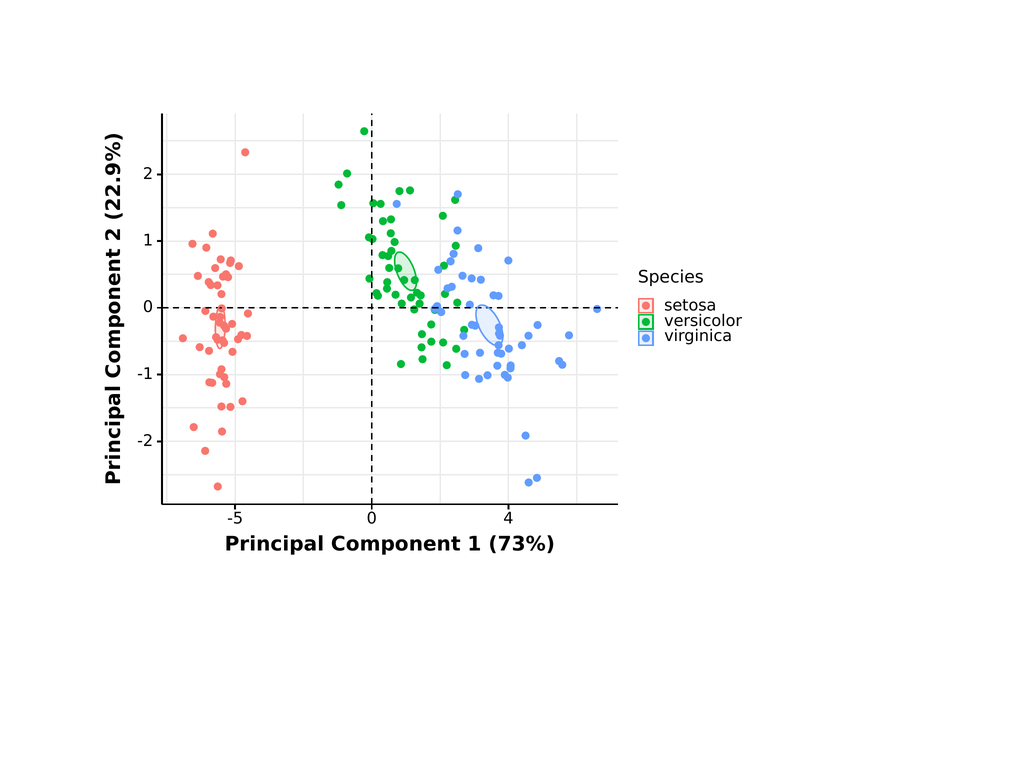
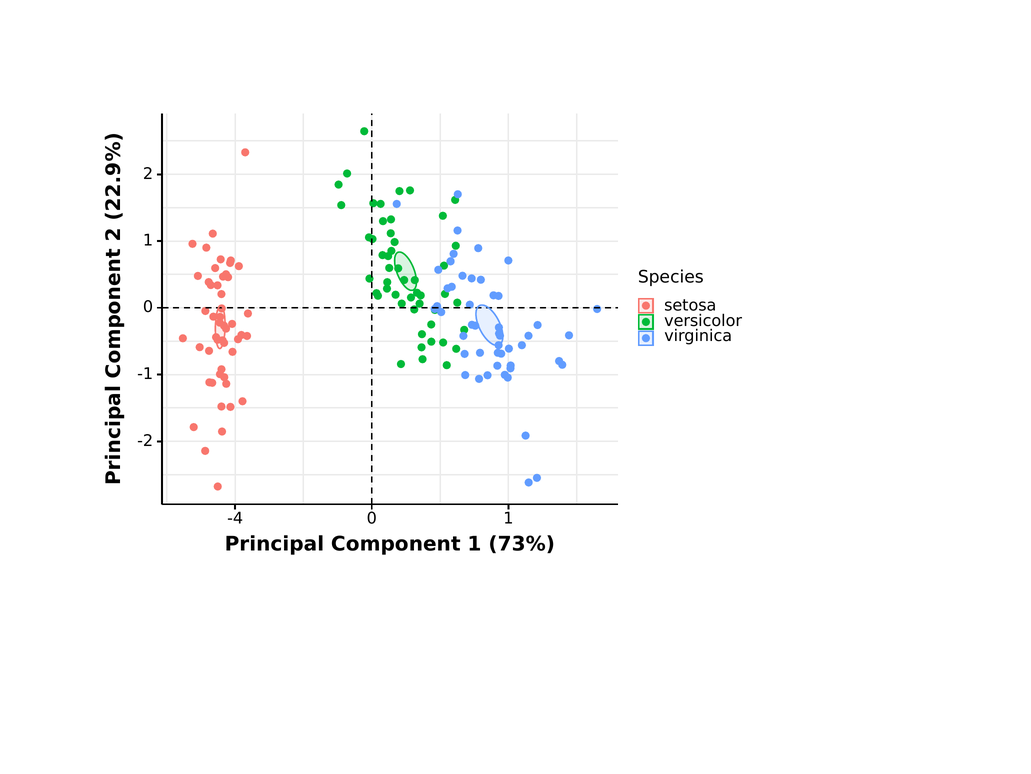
-5: -5 -> -4
4 at (508, 518): 4 -> 1
